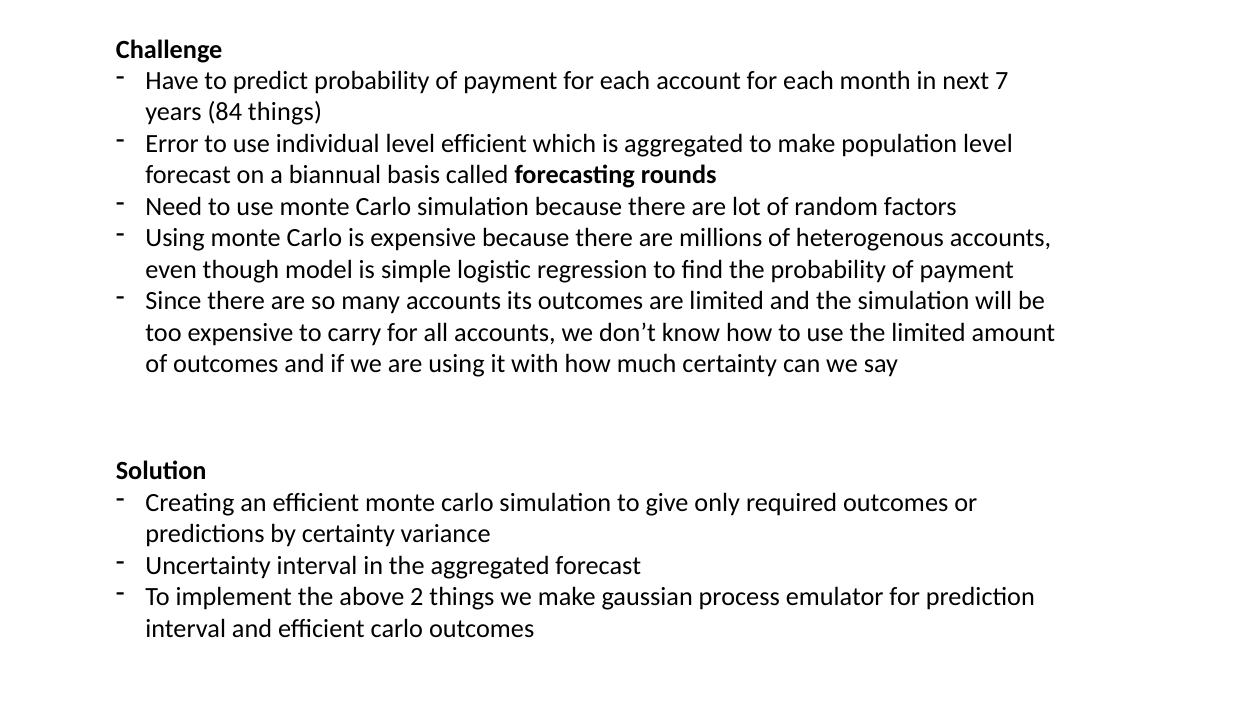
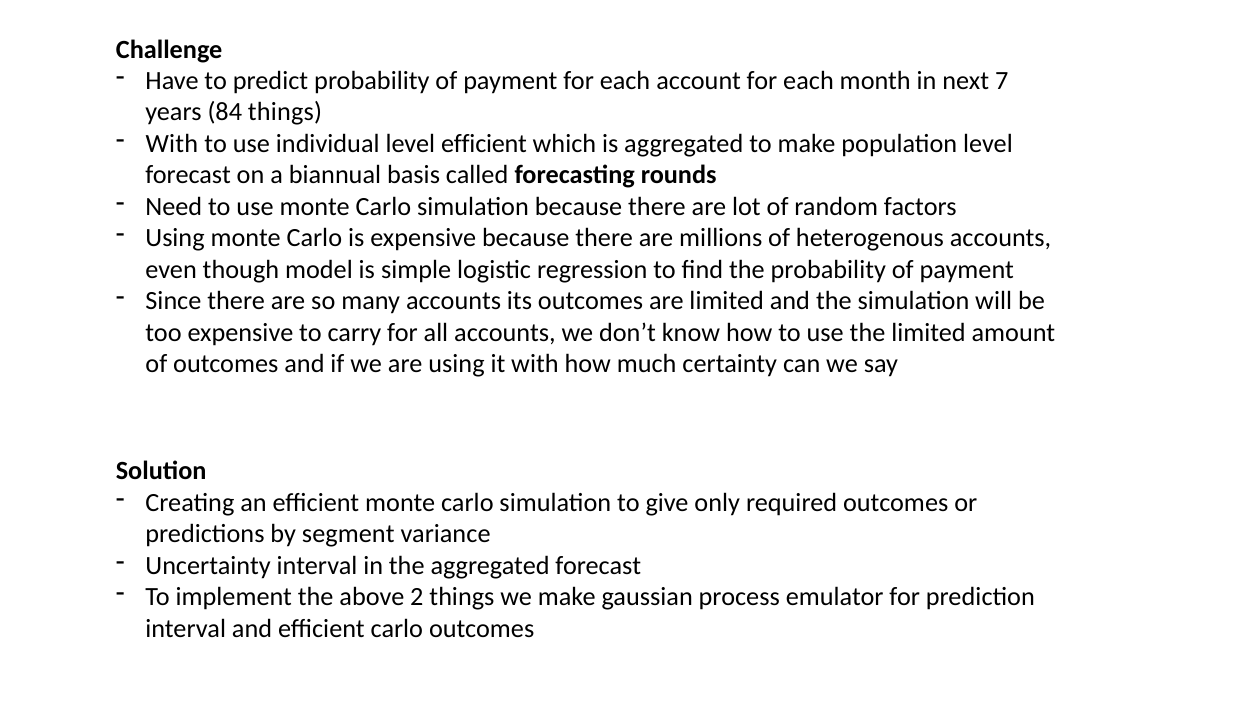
Error at (172, 144): Error -> With
by certainty: certainty -> segment
